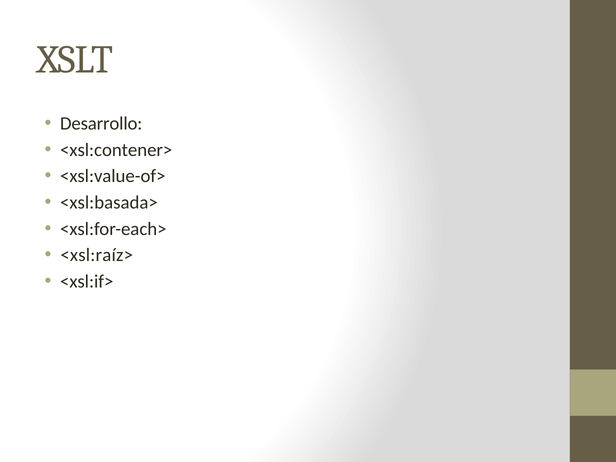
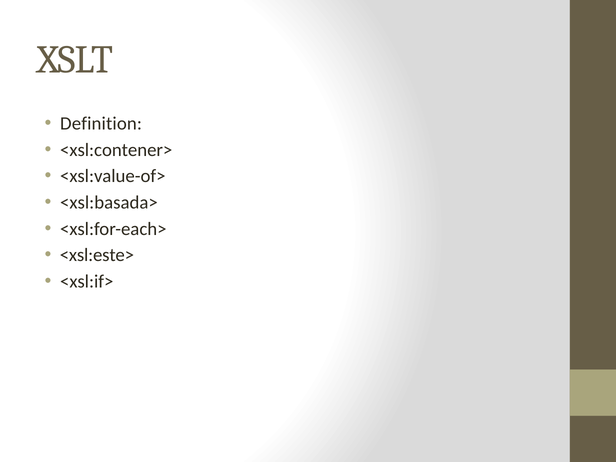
Desarrollo: Desarrollo -> Definition
<xsl:raíz>: <xsl:raíz> -> <xsl:este>
